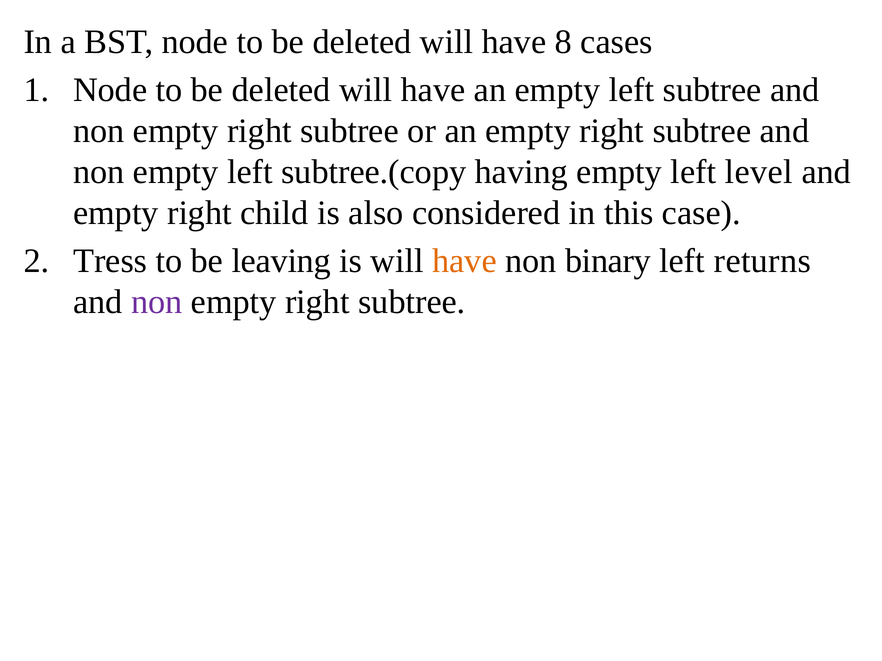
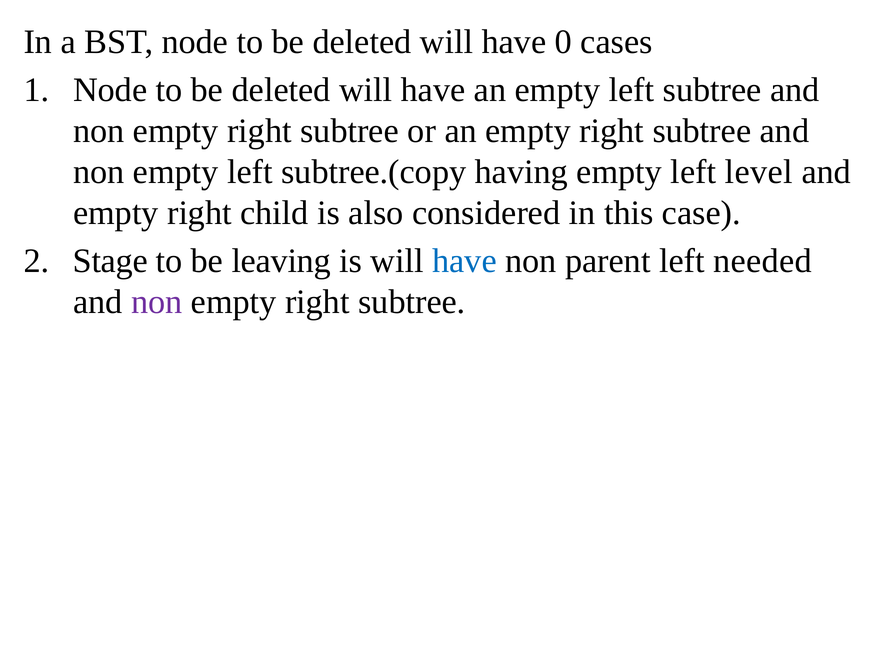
8: 8 -> 0
Tress: Tress -> Stage
have at (464, 261) colour: orange -> blue
binary: binary -> parent
returns: returns -> needed
